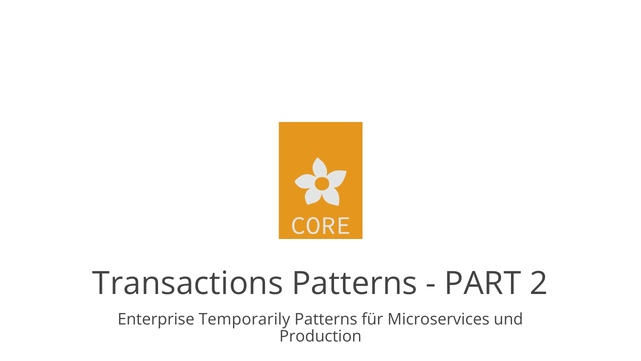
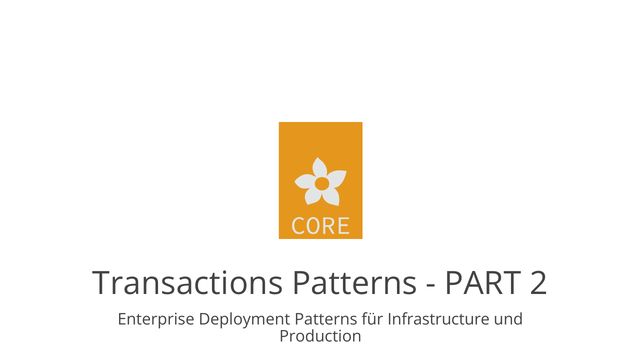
Temporarily: Temporarily -> Deployment
Microservices: Microservices -> Infrastructure
